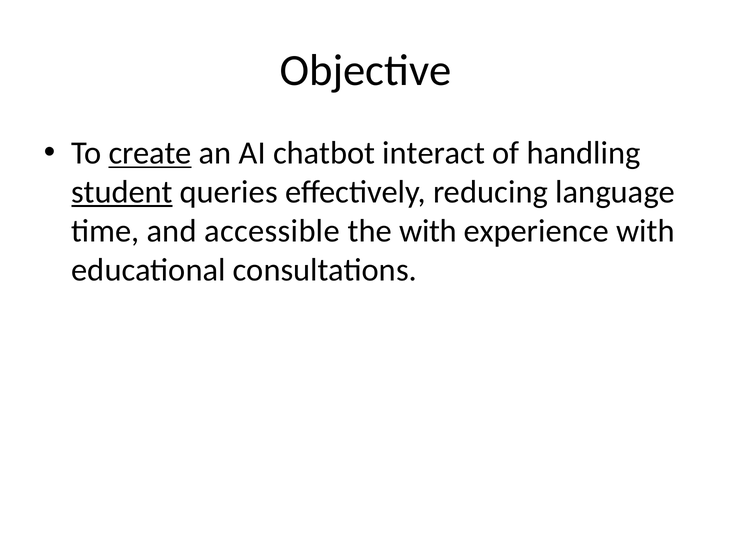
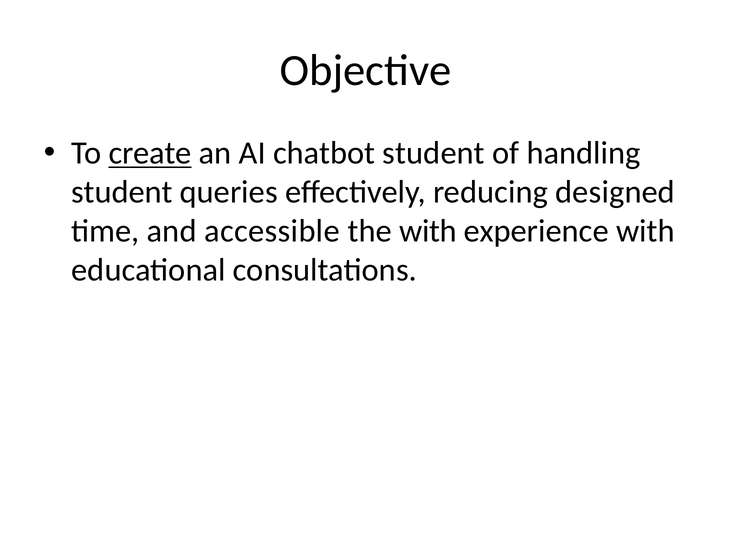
chatbot interact: interact -> student
student at (122, 192) underline: present -> none
language: language -> designed
